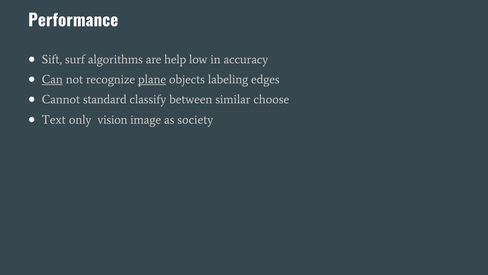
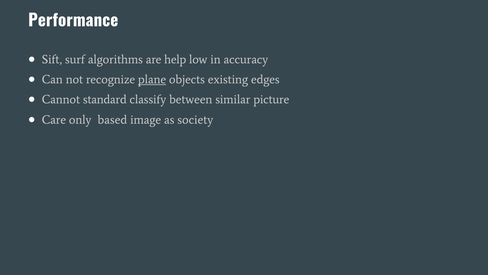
Can underline: present -> none
labeling: labeling -> existing
choose: choose -> picture
Text: Text -> Care
vision: vision -> based
